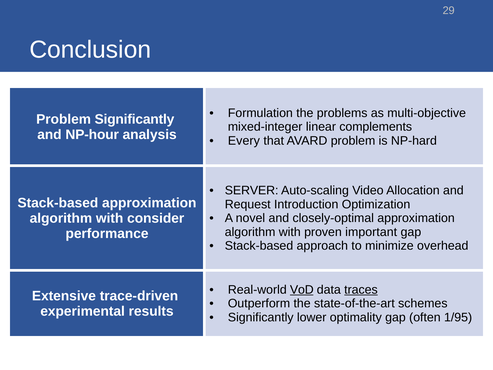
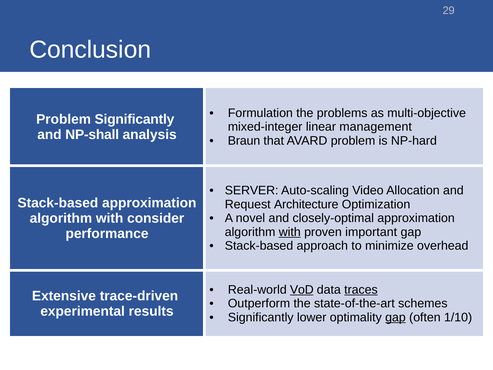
complements: complements -> management
NP-hour: NP-hour -> NP-shall
Every: Every -> Braun
Introduction: Introduction -> Architecture
with at (290, 232) underline: none -> present
gap at (395, 317) underline: none -> present
1/95: 1/95 -> 1/10
